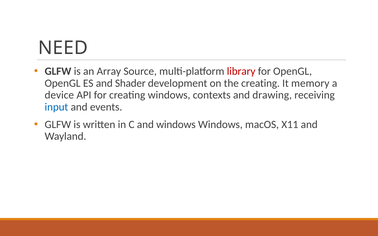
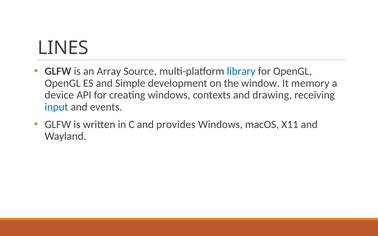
NEED: NEED -> LINES
library colour: red -> blue
Shader: Shader -> Simple
the creating: creating -> window
and windows: windows -> provides
